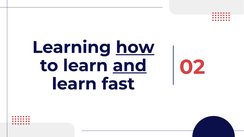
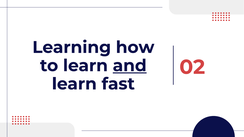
how underline: present -> none
